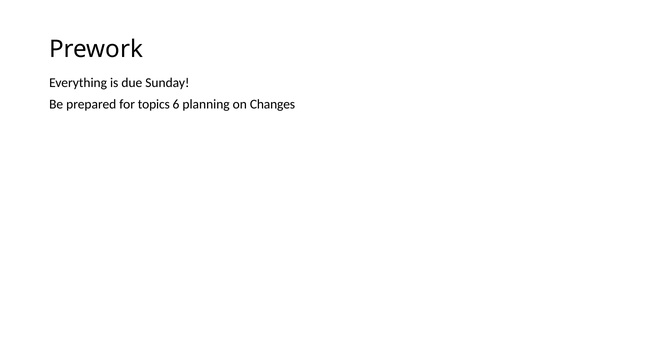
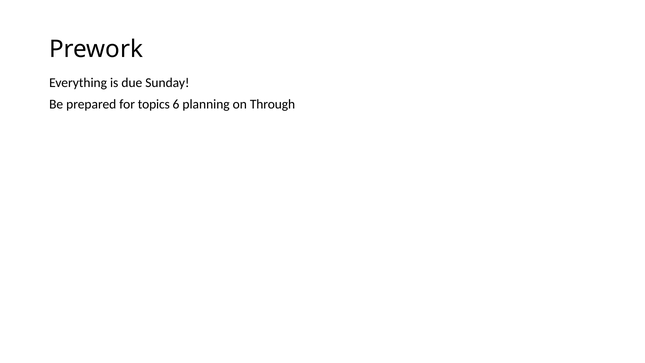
Changes: Changes -> Through
